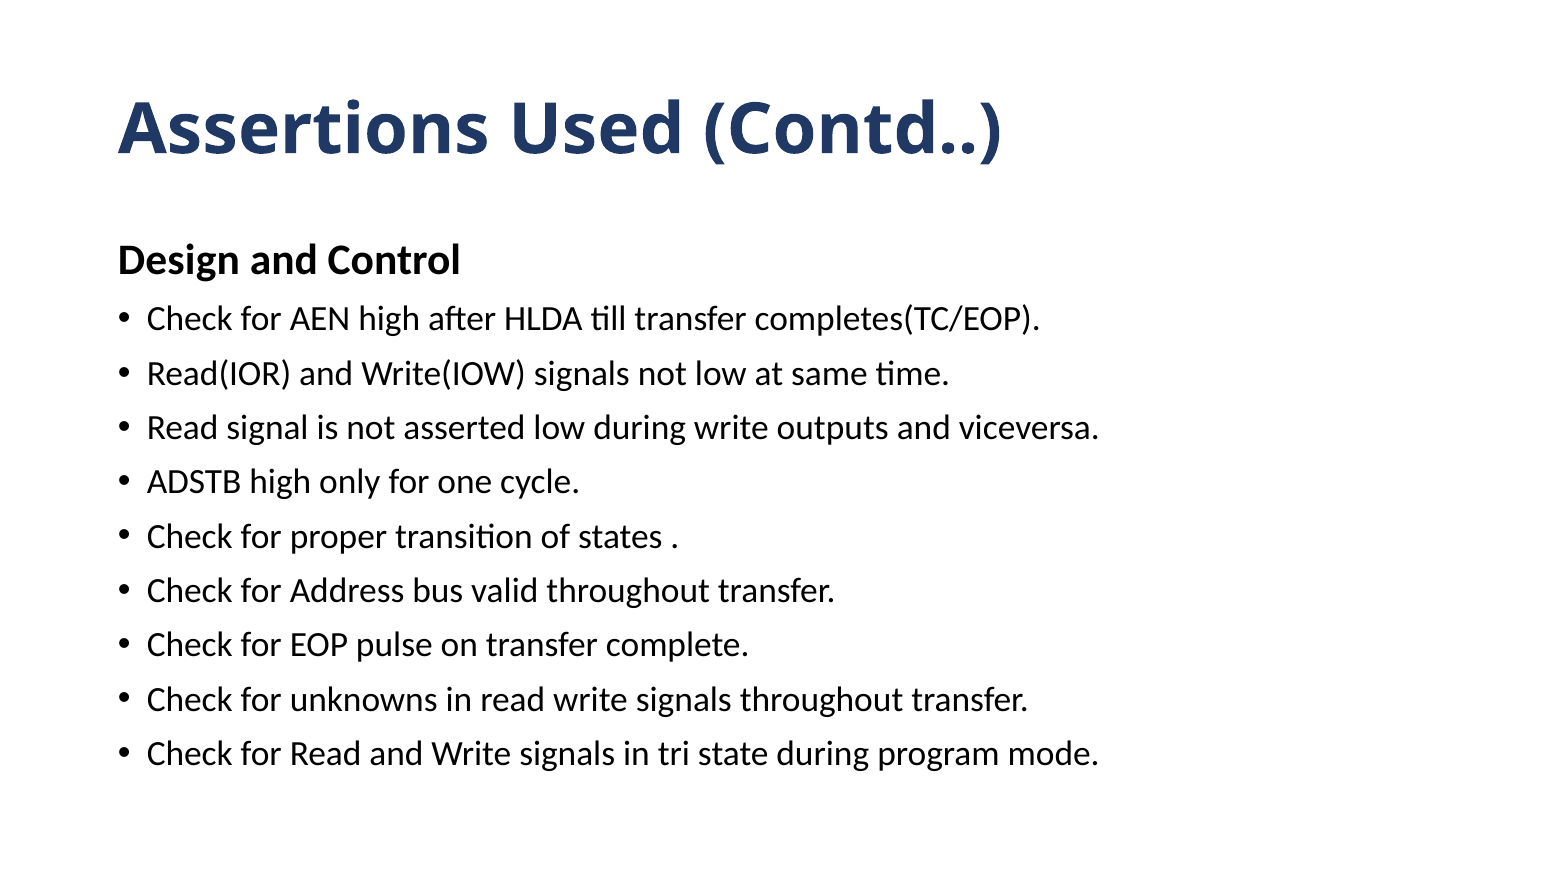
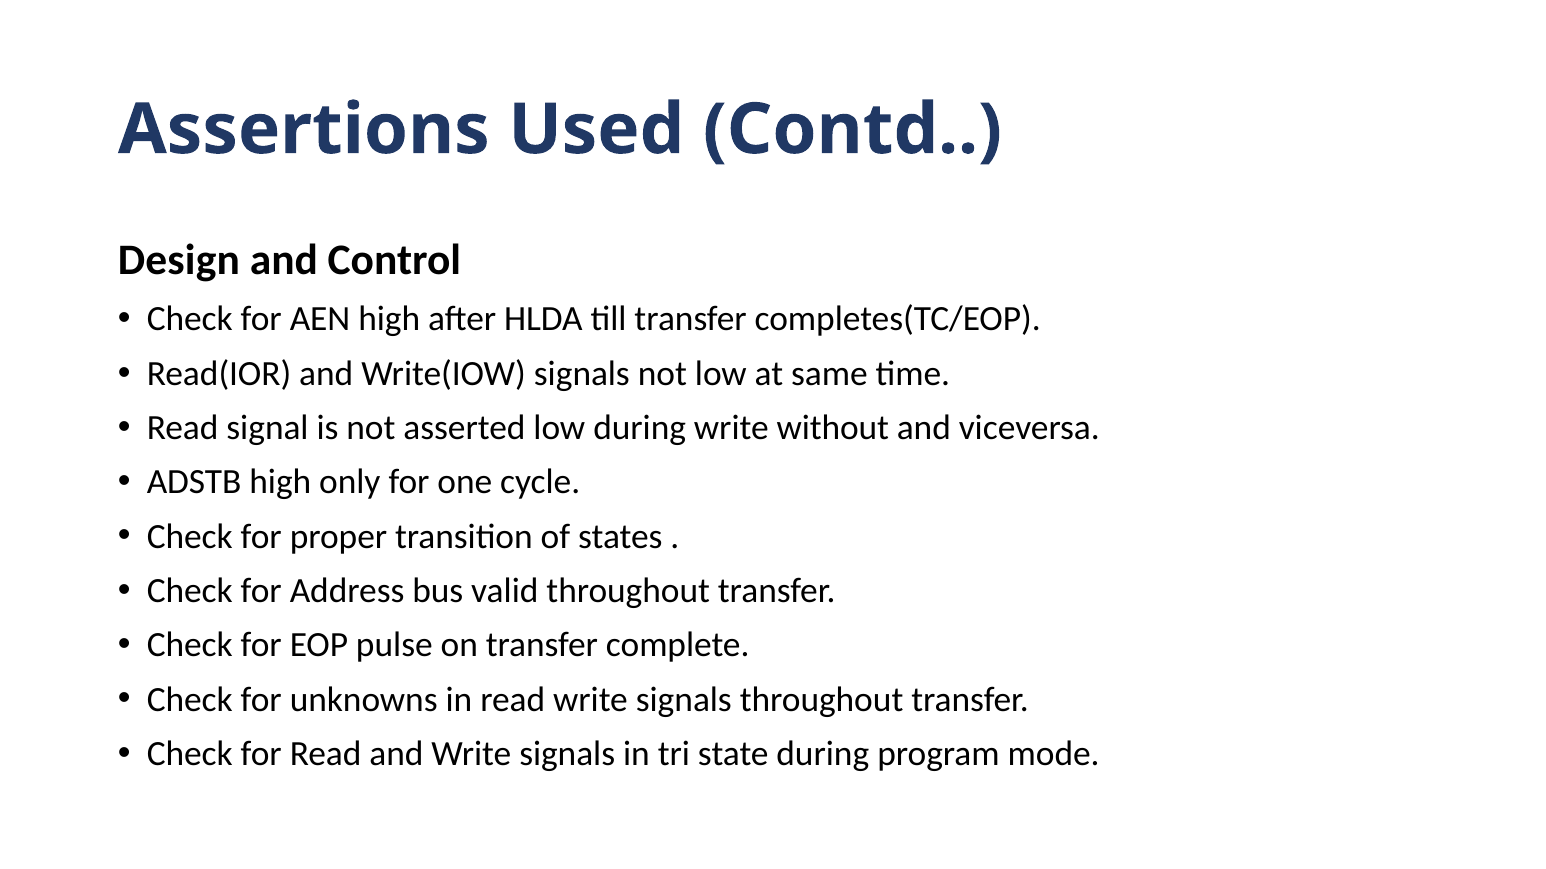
outputs: outputs -> without
